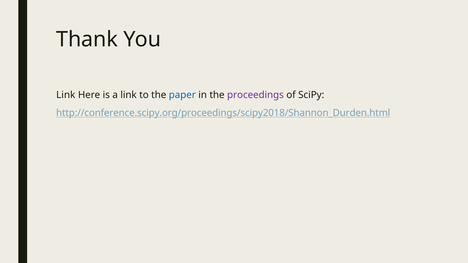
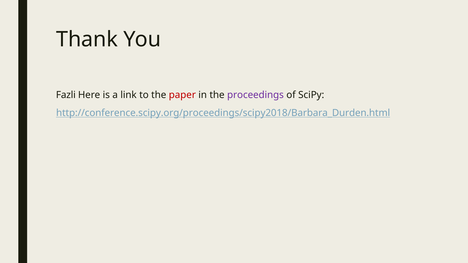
Link at (66, 95): Link -> Fazli
paper colour: blue -> red
http://conference.scipy.org/proceedings/scipy2018/Shannon_Durden.html: http://conference.scipy.org/proceedings/scipy2018/Shannon_Durden.html -> http://conference.scipy.org/proceedings/scipy2018/Barbara_Durden.html
